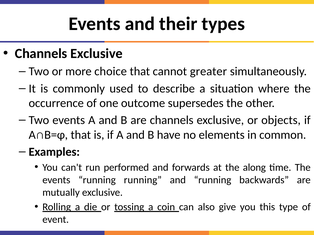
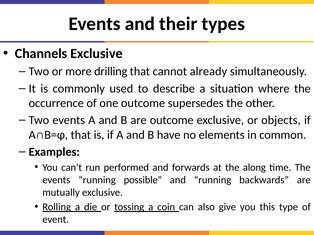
choice: choice -> drilling
greater: greater -> already
are channels: channels -> outcome
running running: running -> possible
